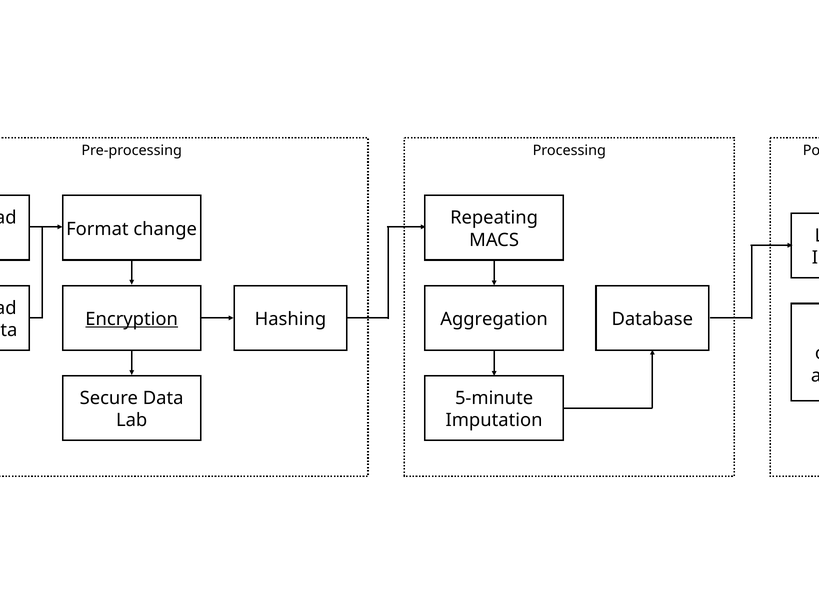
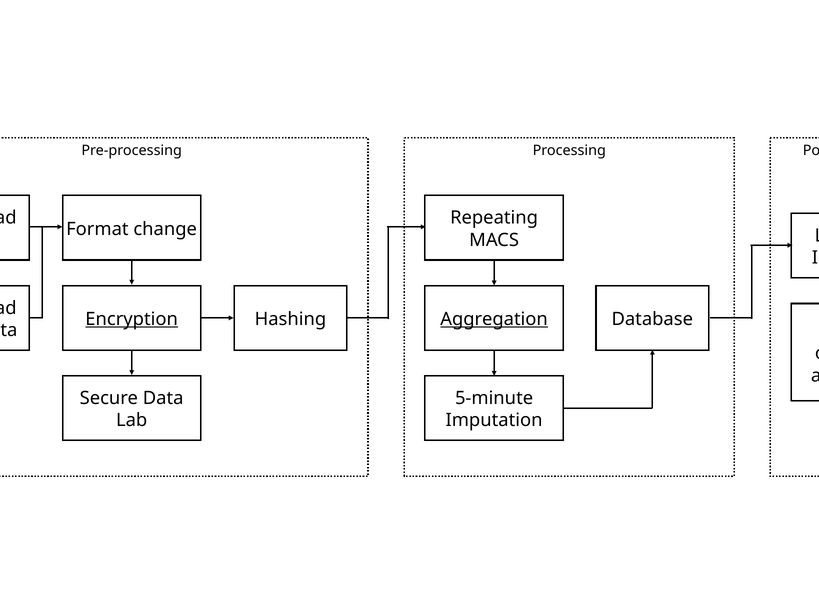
Aggregation underline: none -> present
